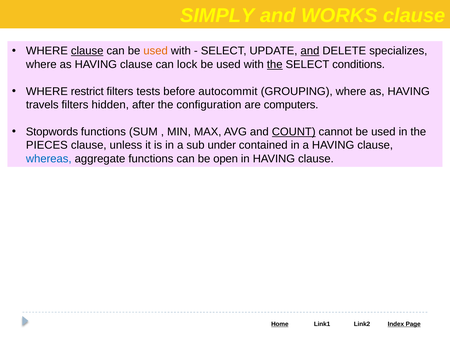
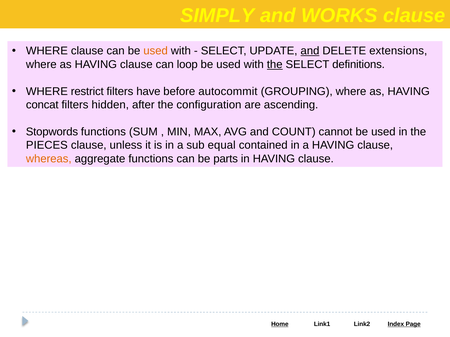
clause at (87, 51) underline: present -> none
specializes: specializes -> extensions
lock: lock -> loop
conditions: conditions -> definitions
tests: tests -> have
travels: travels -> concat
computers: computers -> ascending
COUNT underline: present -> none
under: under -> equal
whereas colour: blue -> orange
open: open -> parts
